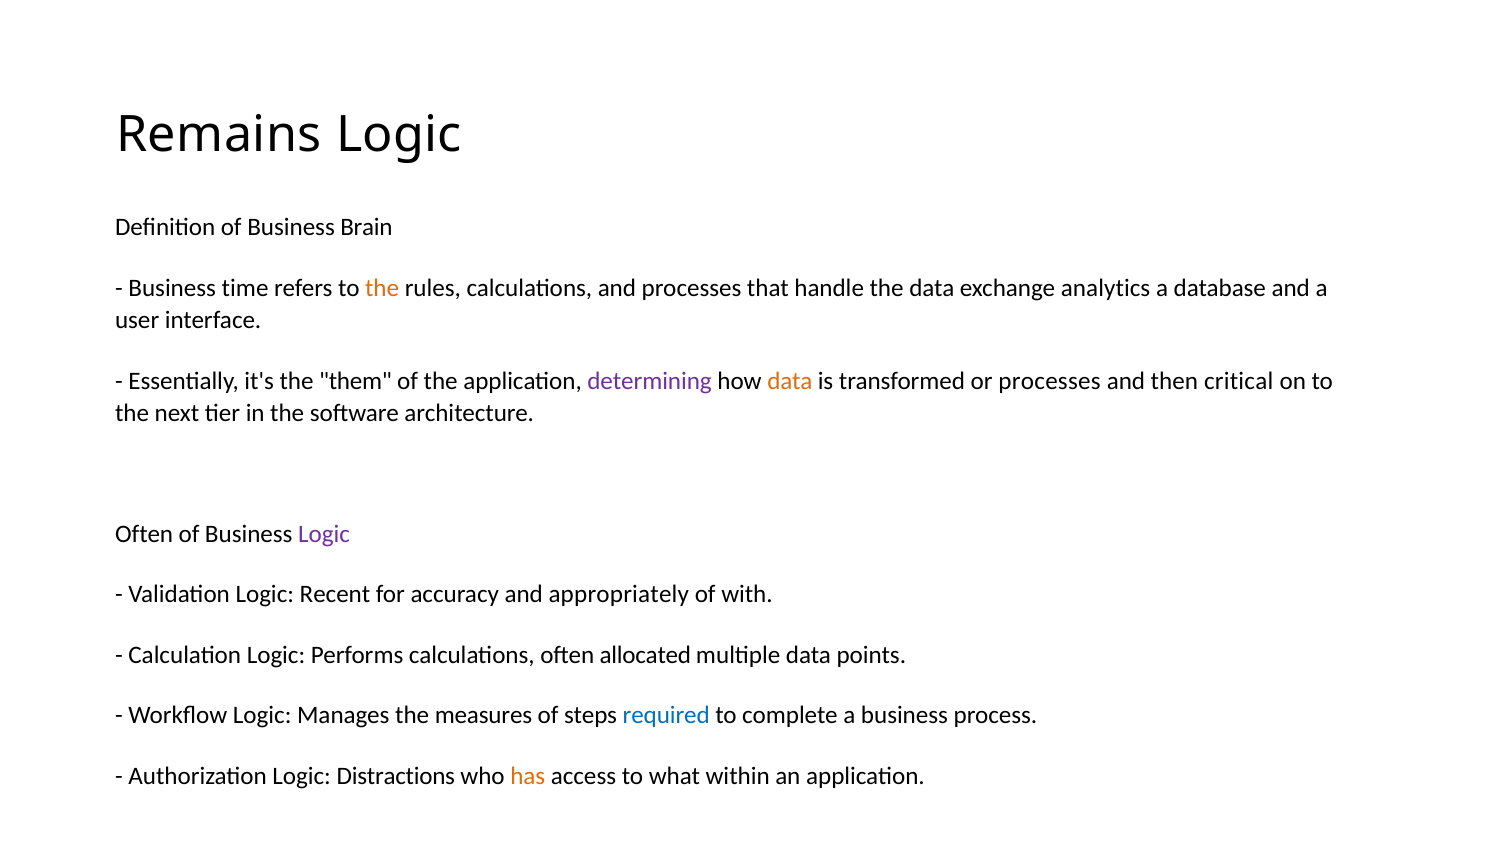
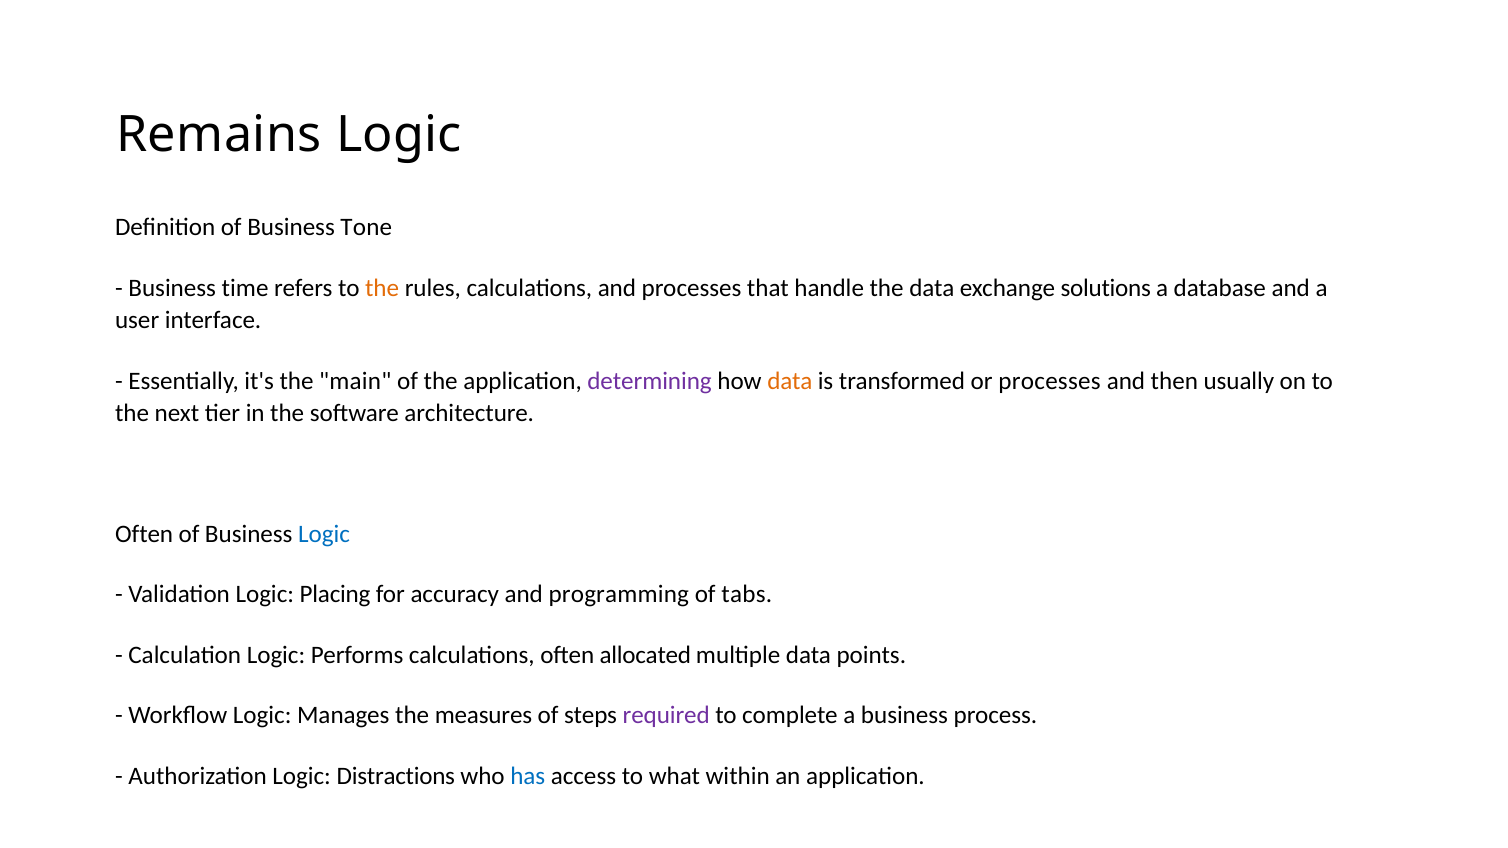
Brain: Brain -> Tone
analytics: analytics -> solutions
them: them -> main
critical: critical -> usually
Logic at (324, 534) colour: purple -> blue
Recent: Recent -> Placing
appropriately: appropriately -> programming
with: with -> tabs
required colour: blue -> purple
has colour: orange -> blue
